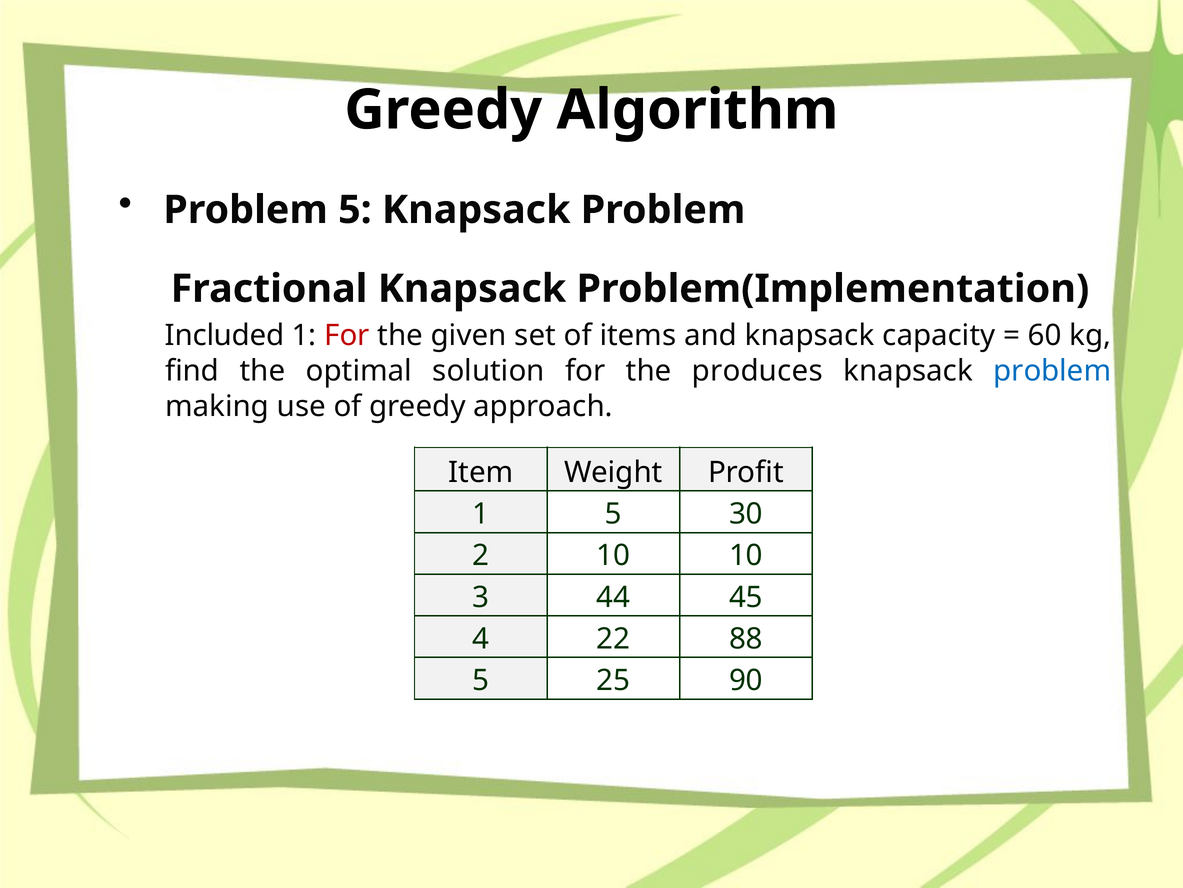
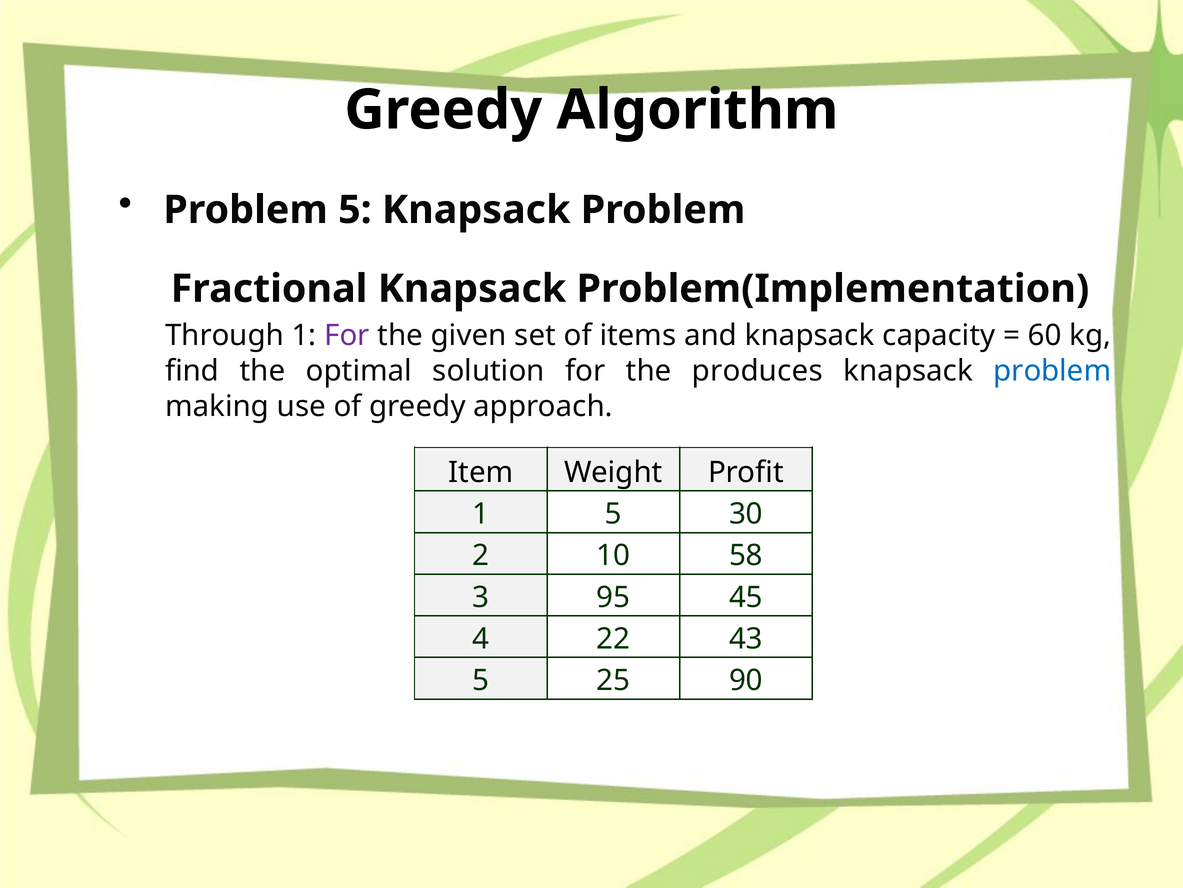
Included: Included -> Through
For at (347, 335) colour: red -> purple
10 10: 10 -> 58
44: 44 -> 95
88: 88 -> 43
